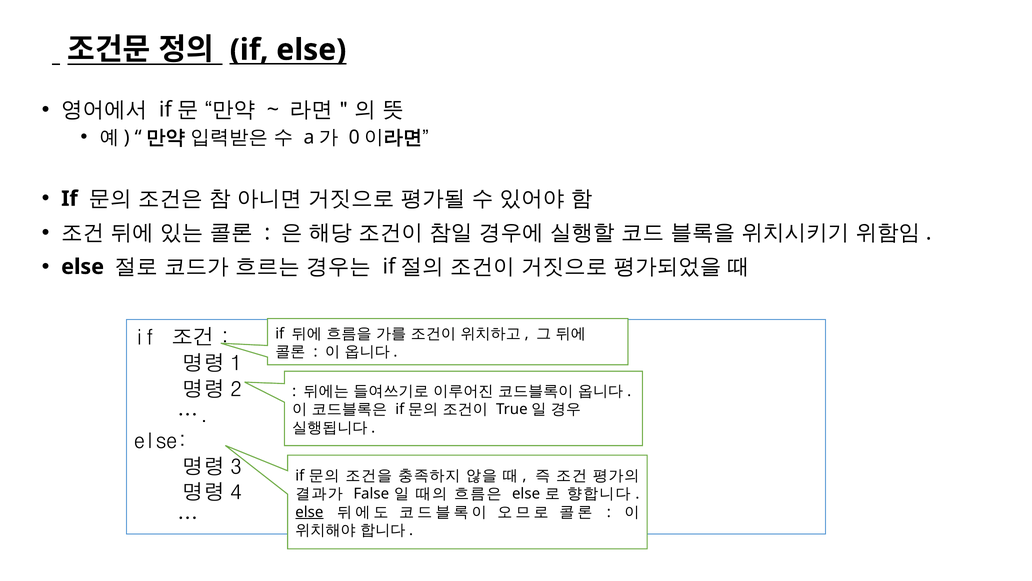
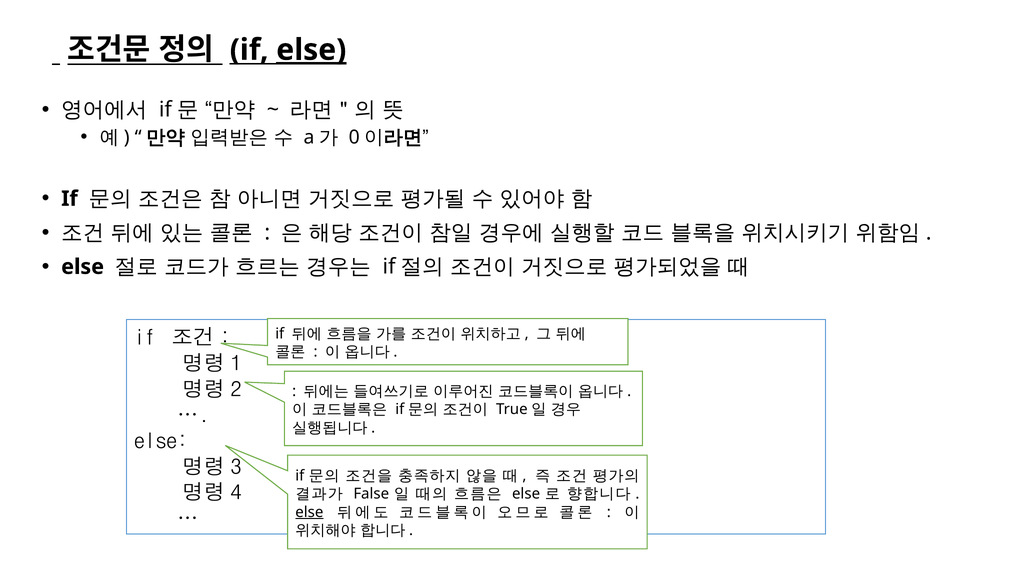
else at (311, 50) underline: none -> present
